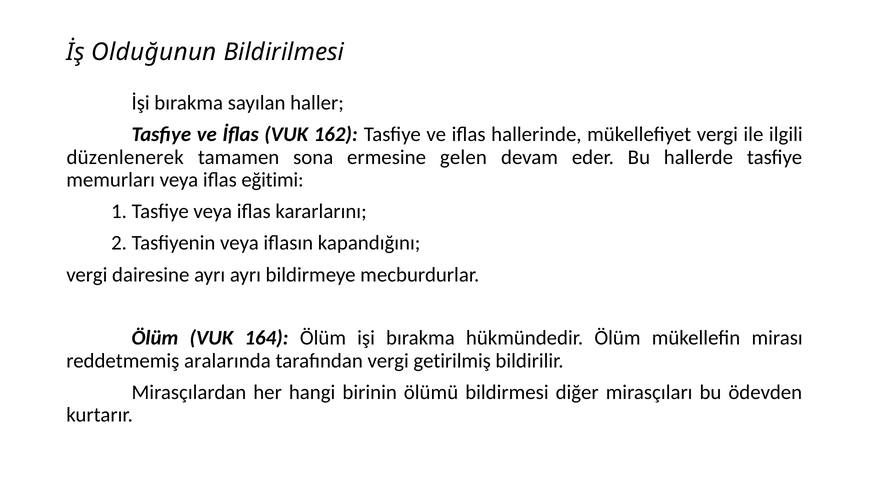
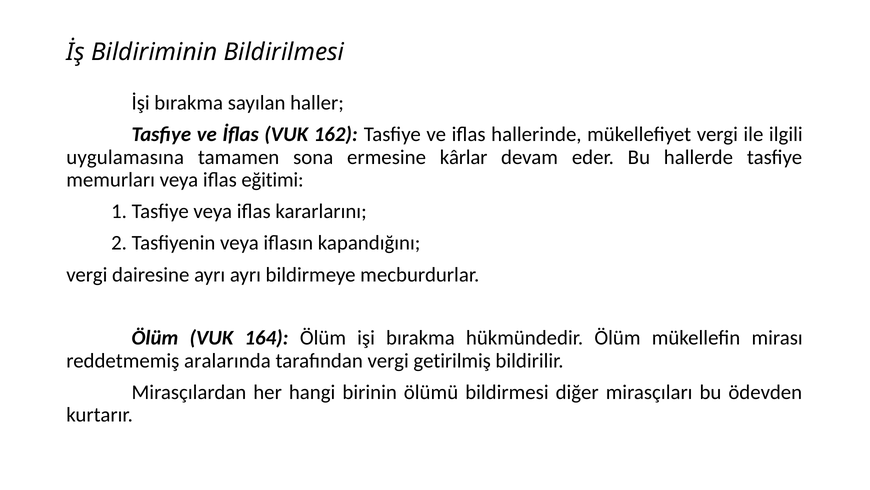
Olduğunun: Olduğunun -> Bildiriminin
düzenlenerek: düzenlenerek -> uygulamasına
gelen: gelen -> kârlar
